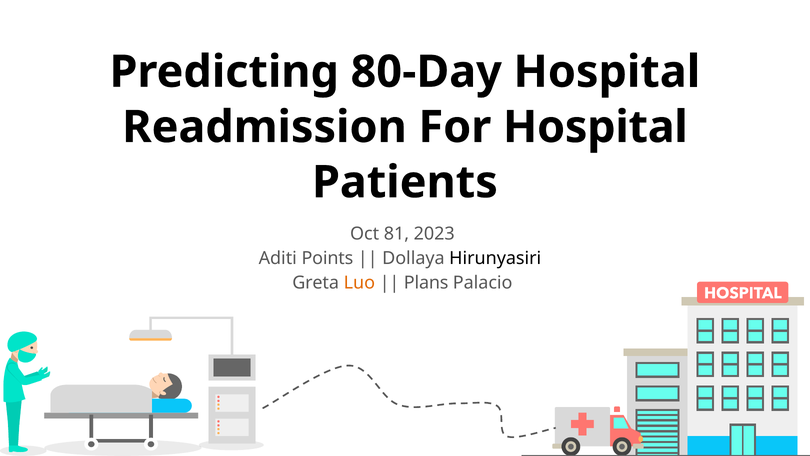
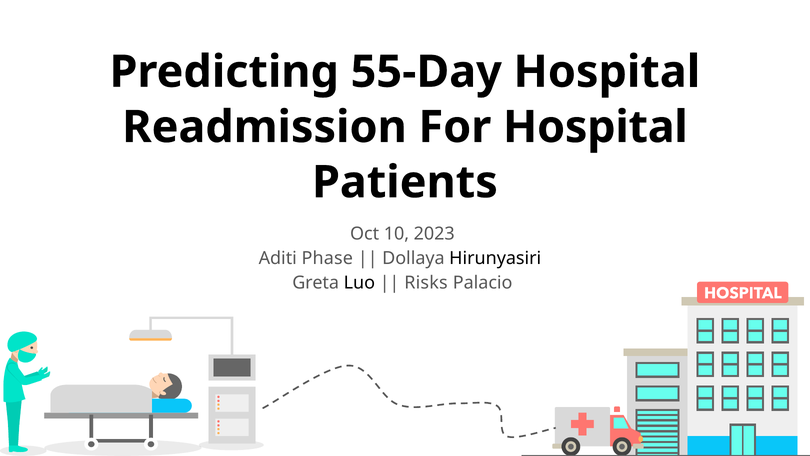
80-Day: 80-Day -> 55-Day
81: 81 -> 10
Points: Points -> Phase
Luo colour: orange -> black
Plans: Plans -> Risks
